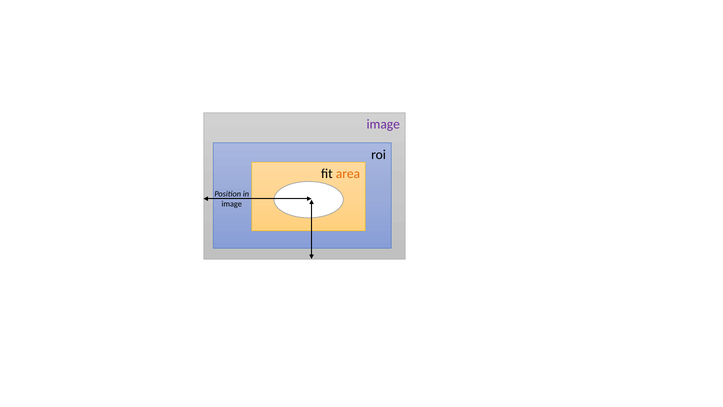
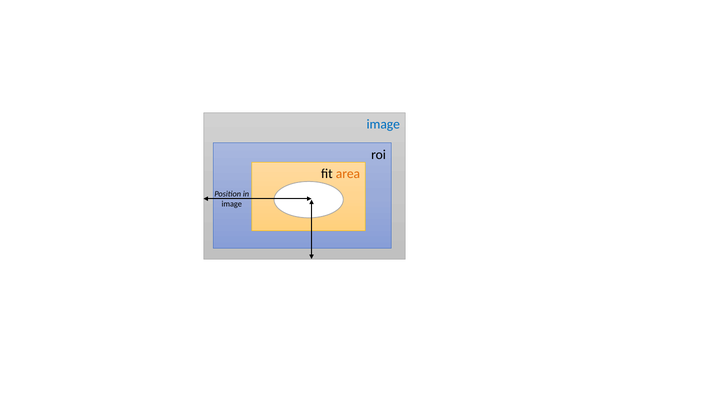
image at (383, 124) colour: purple -> blue
